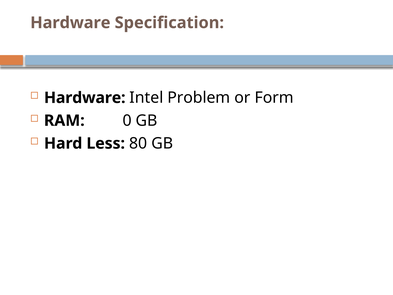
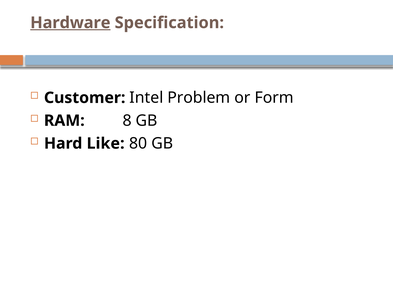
Hardware at (70, 23) underline: none -> present
Hardware at (85, 98): Hardware -> Customer
0: 0 -> 8
Less: Less -> Like
